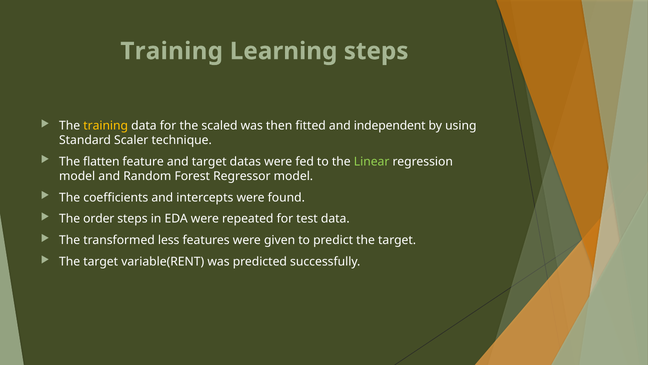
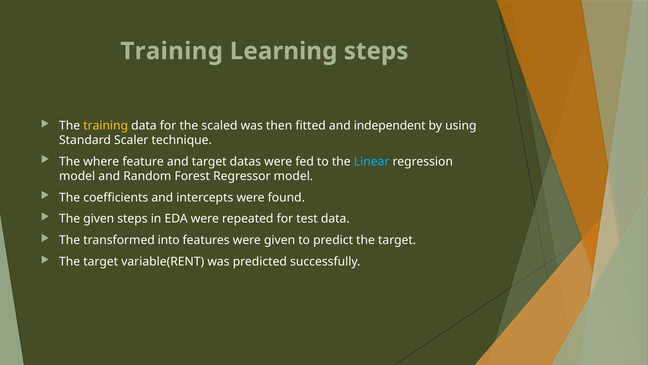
flatten: flatten -> where
Linear colour: light green -> light blue
The order: order -> given
less: less -> into
